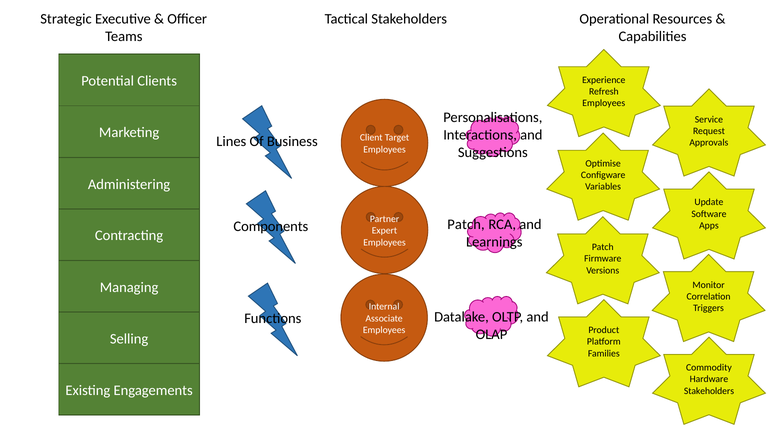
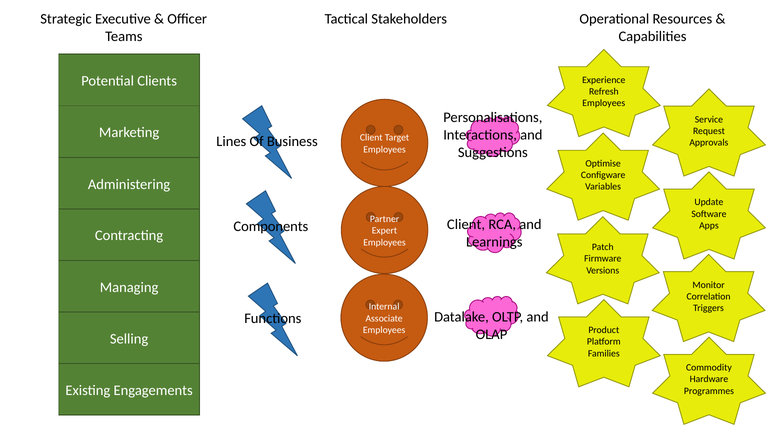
Patch at (466, 224): Patch -> Client
Stakeholders at (709, 390): Stakeholders -> Programmes
